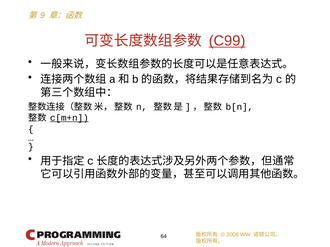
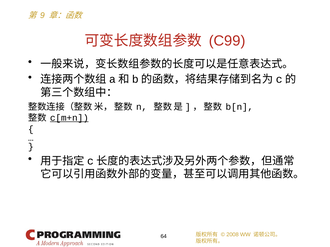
C99 underline: present -> none
